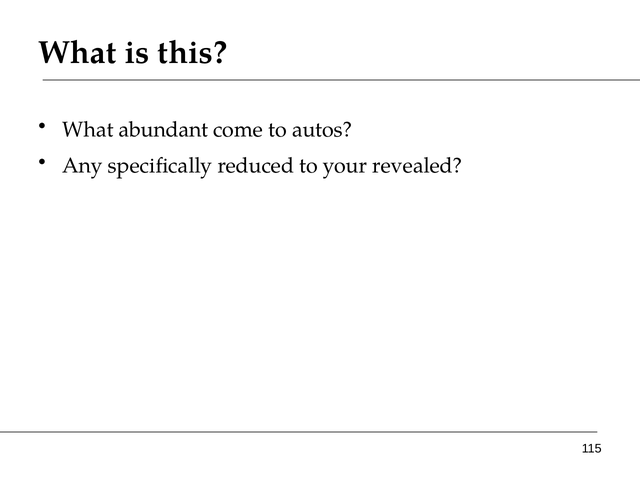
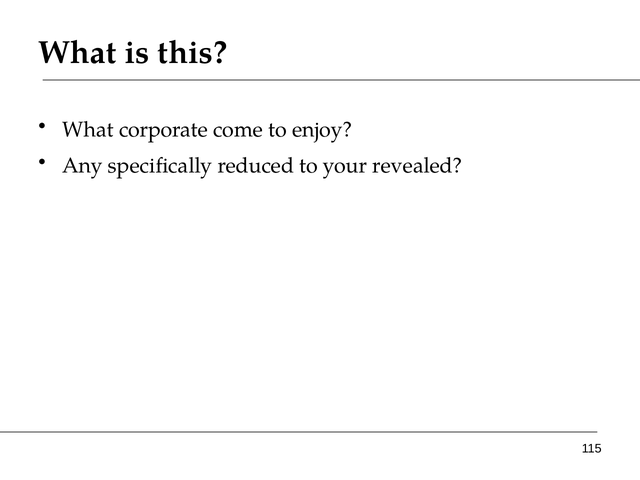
abundant: abundant -> corporate
autos: autos -> enjoy
